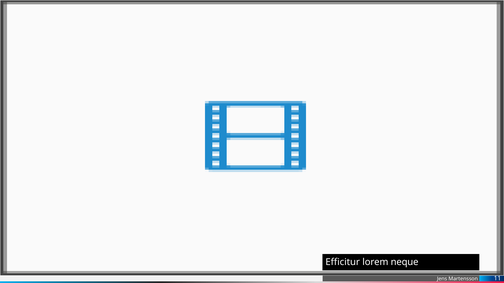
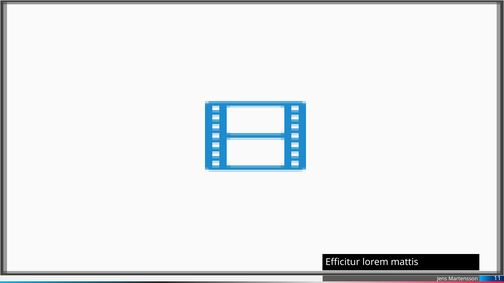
neque: neque -> mattis
